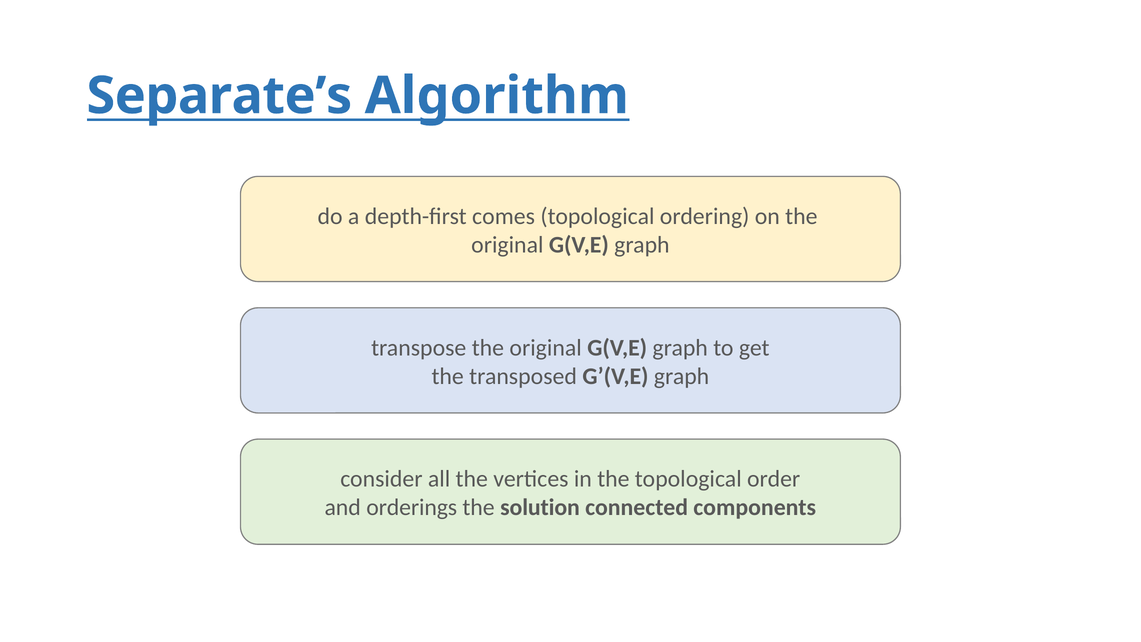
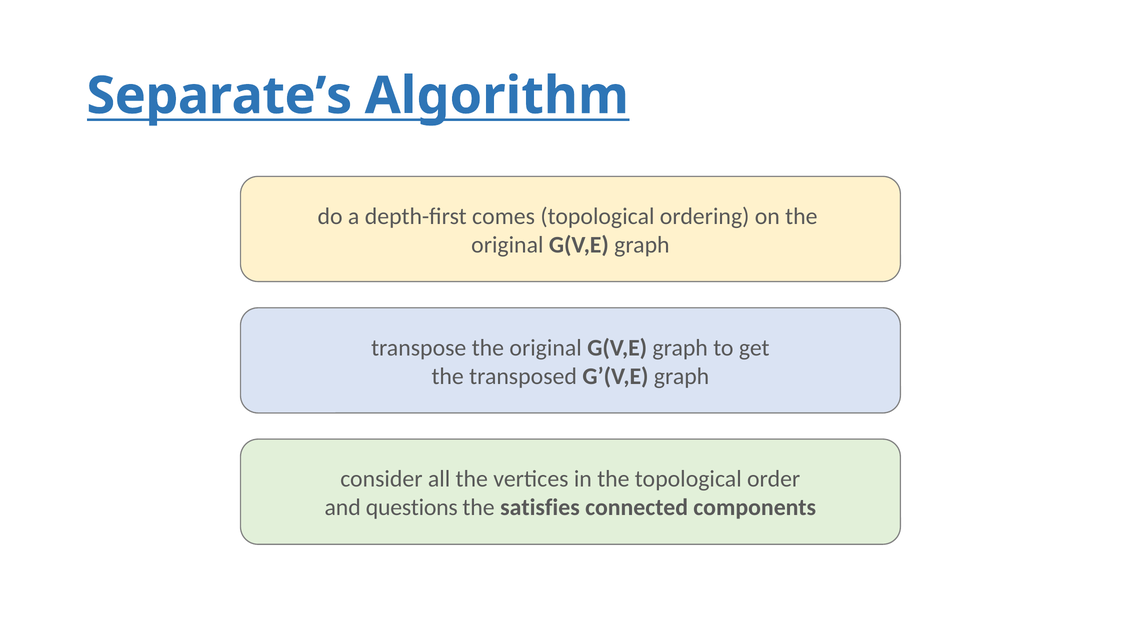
orderings: orderings -> questions
solution: solution -> satisfies
